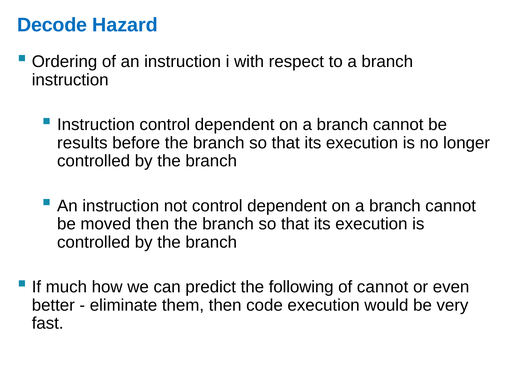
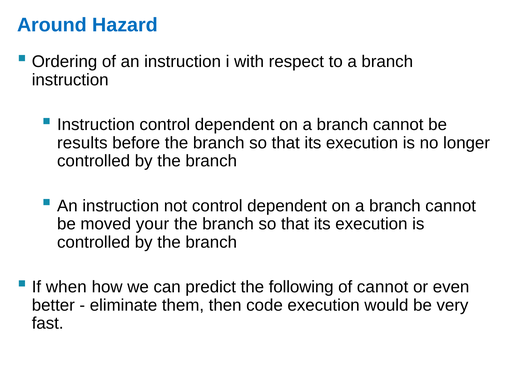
Decode: Decode -> Around
moved then: then -> your
much: much -> when
